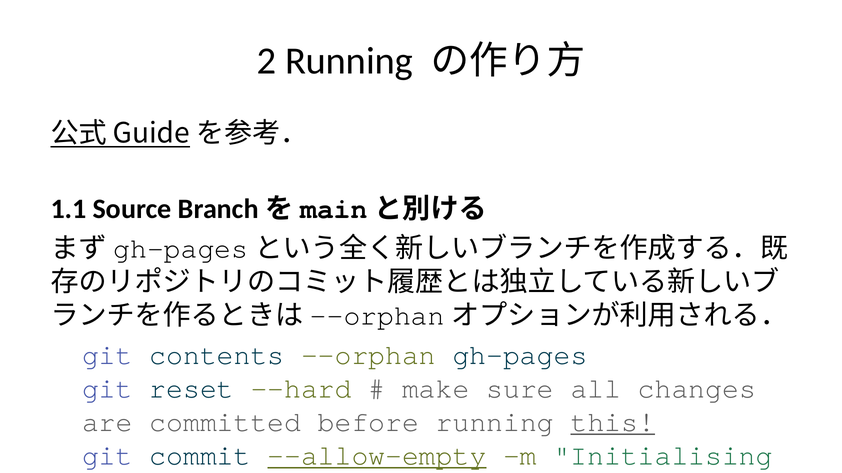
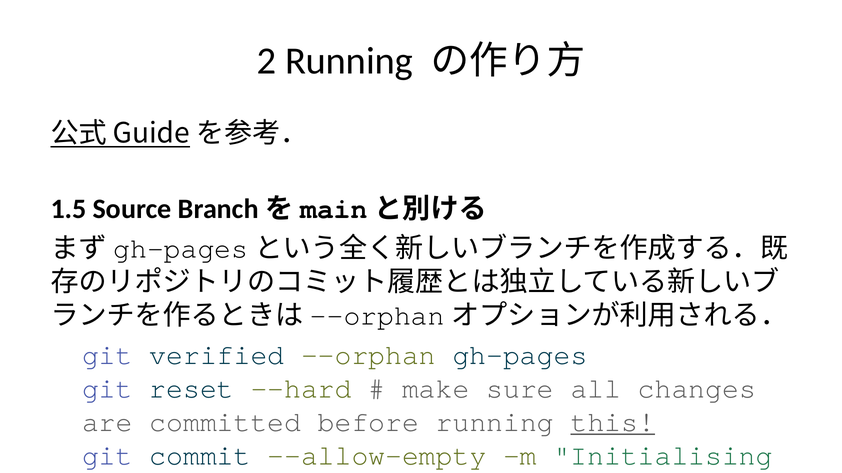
1.1: 1.1 -> 1.5
git contents: contents -> verified
--allow-empty underline: present -> none
